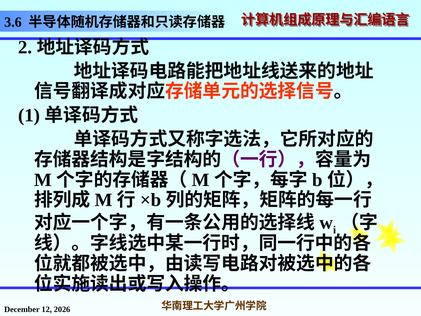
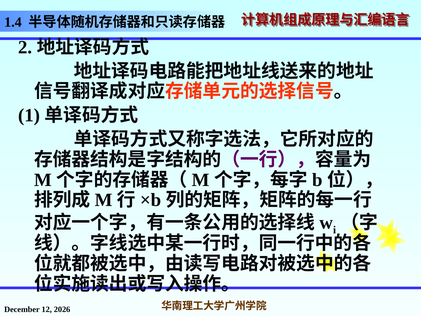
3.6: 3.6 -> 1.4
